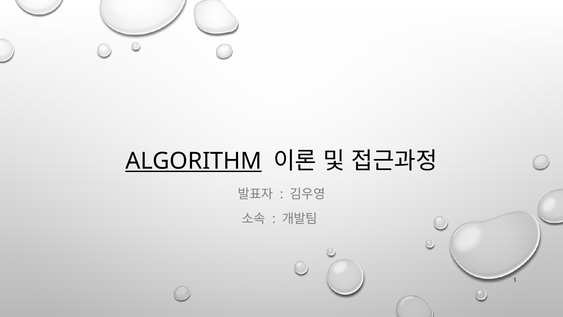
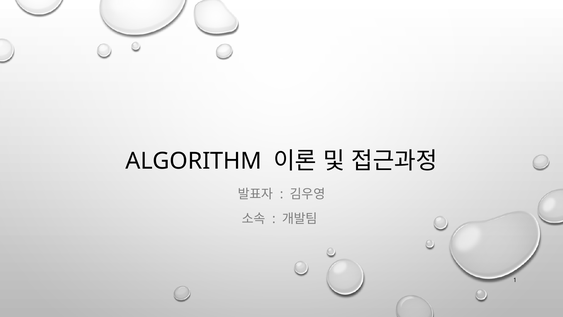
ALGORITHM underline: present -> none
